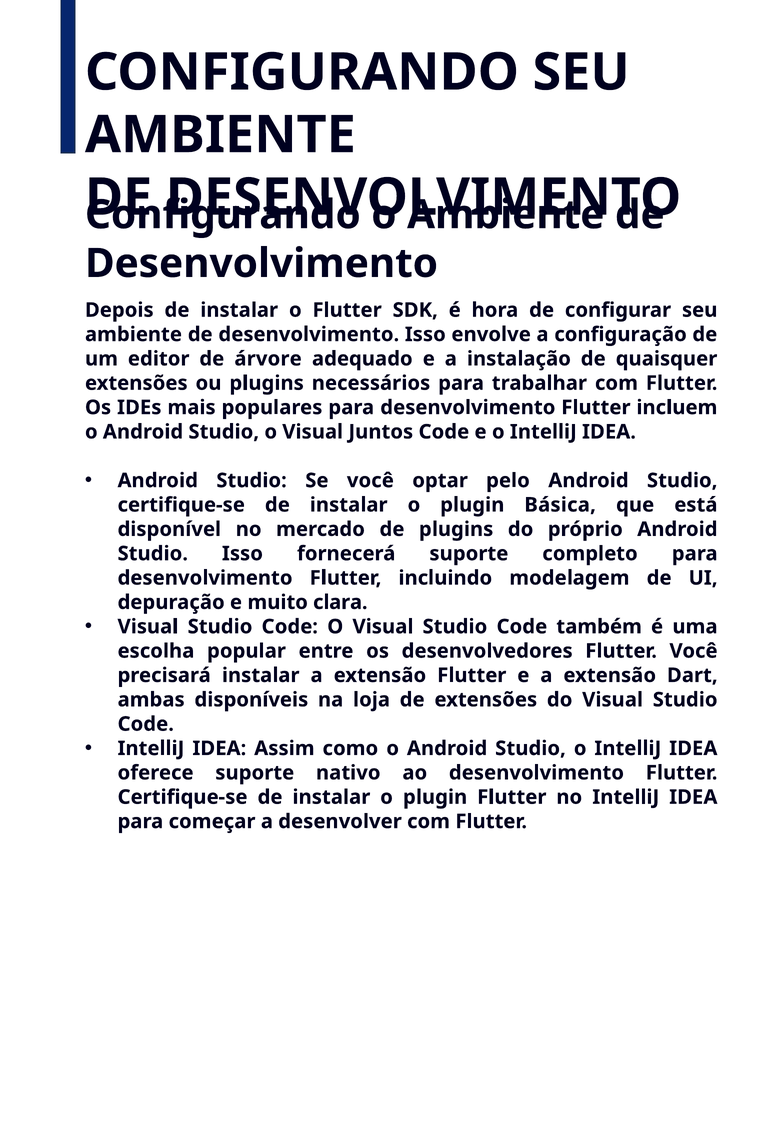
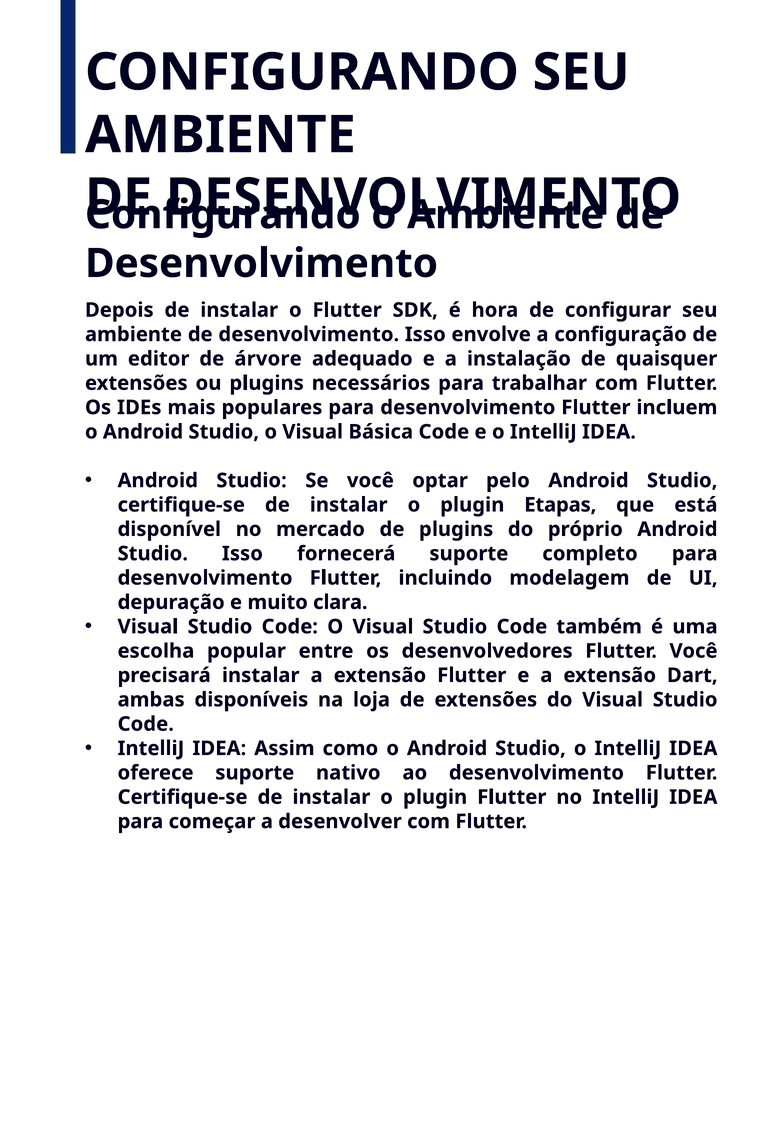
Juntos: Juntos -> Básica
Básica: Básica -> Etapas
